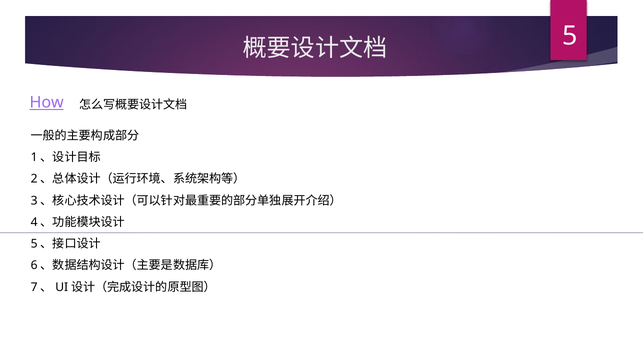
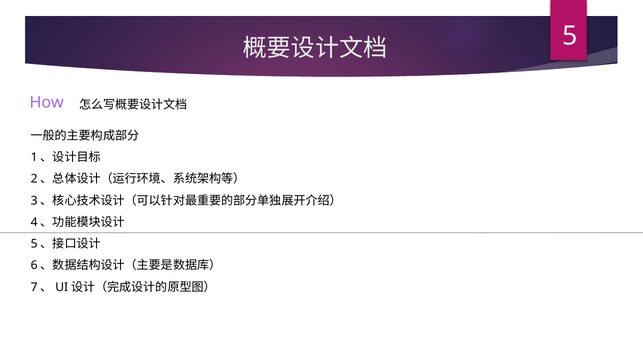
How underline: present -> none
